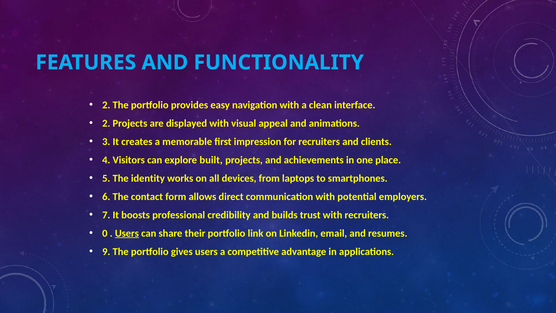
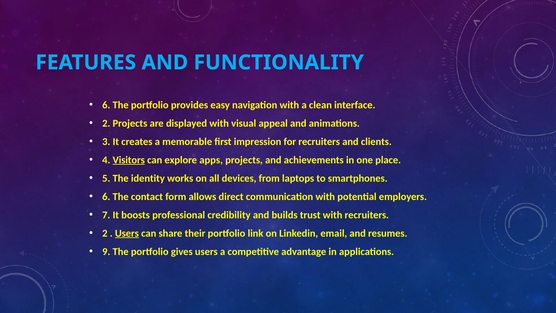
2 at (106, 105): 2 -> 6
Visitors underline: none -> present
built: built -> apps
0 at (105, 233): 0 -> 2
